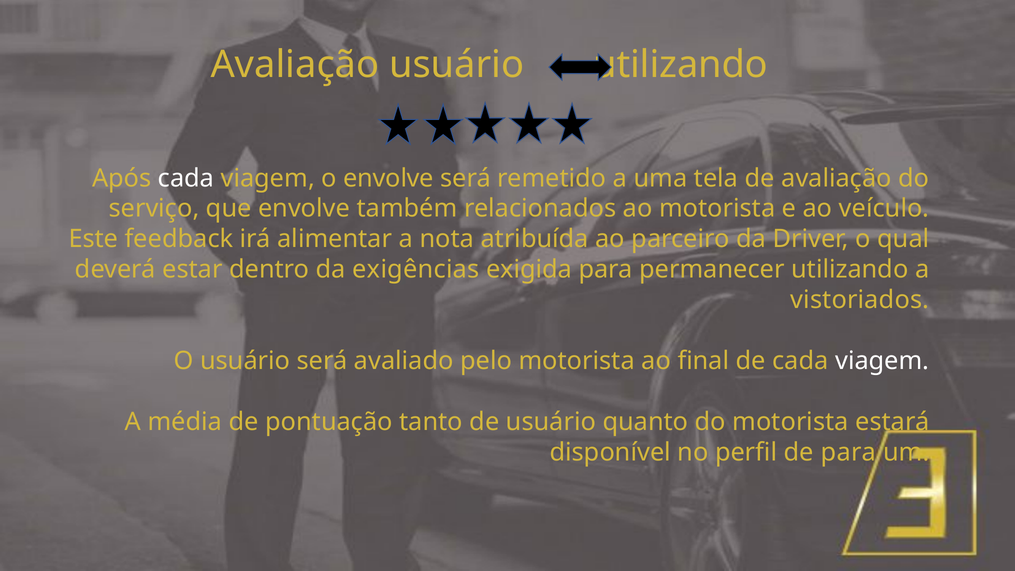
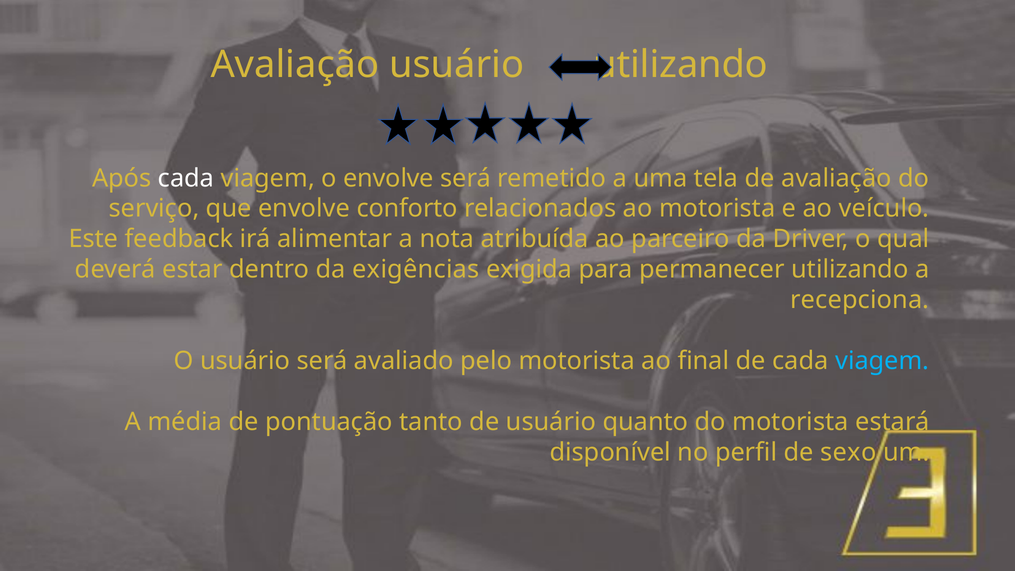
também: também -> conforto
vistoriados: vistoriados -> recepciona
viagem at (882, 361) colour: white -> light blue
de para: para -> sexo
